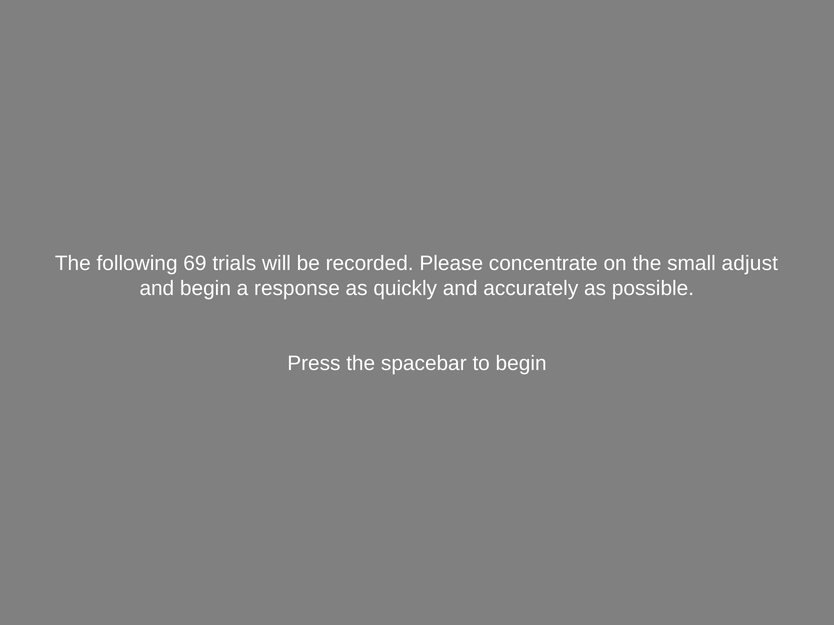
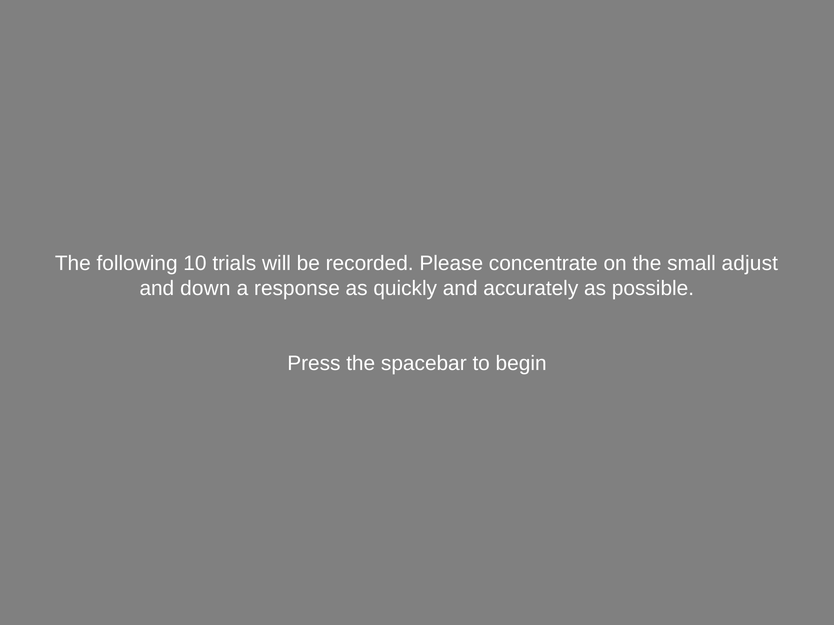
69: 69 -> 10
and begin: begin -> down
